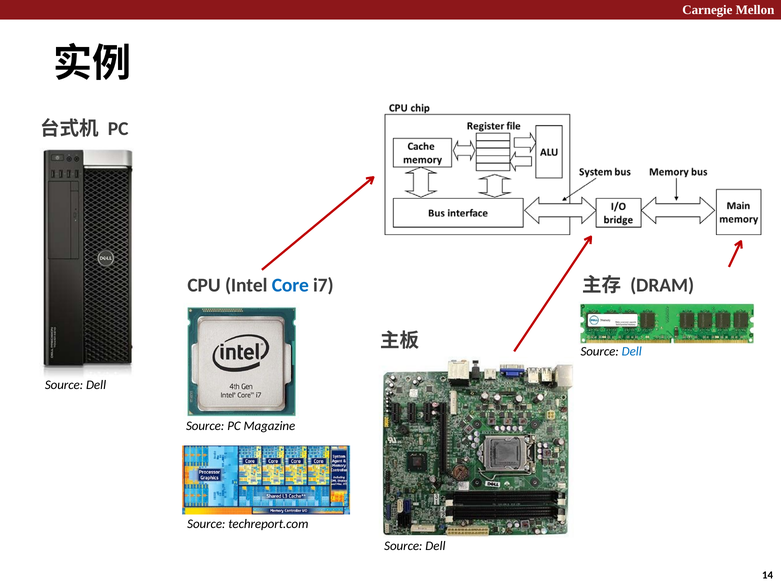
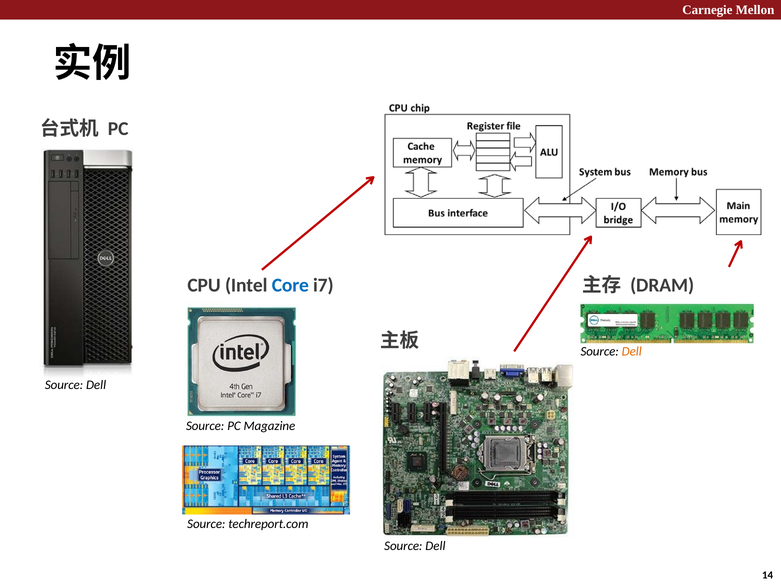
Dell at (632, 351) colour: blue -> orange
